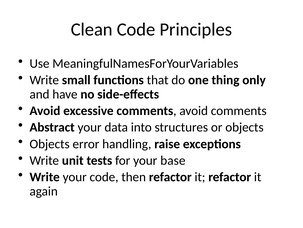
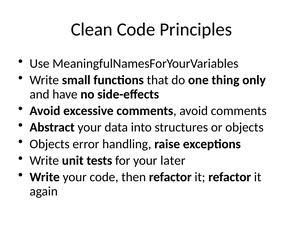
base: base -> later
